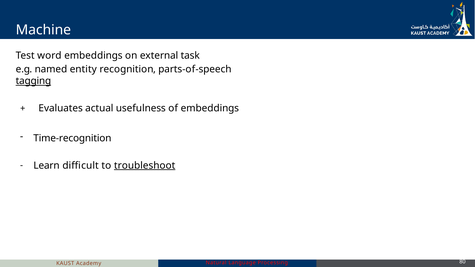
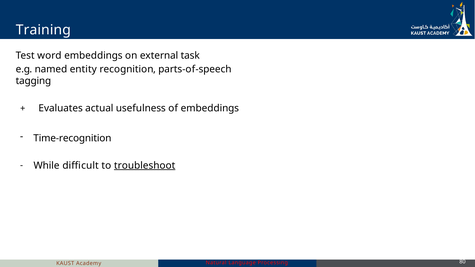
Machine: Machine -> Training
tagging underline: present -> none
Learn: Learn -> While
